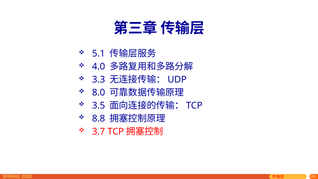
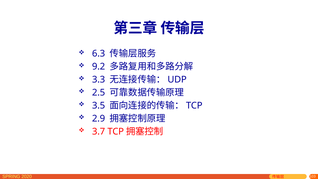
5.1: 5.1 -> 6.3
4.0: 4.0 -> 9.2
8.0: 8.0 -> 2.5
8.8: 8.8 -> 2.9
